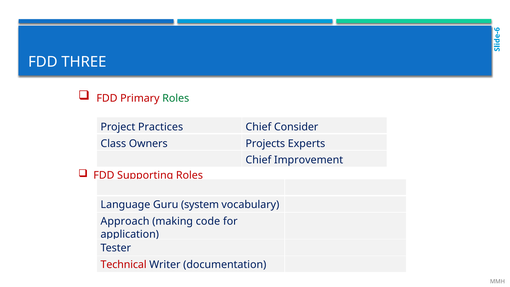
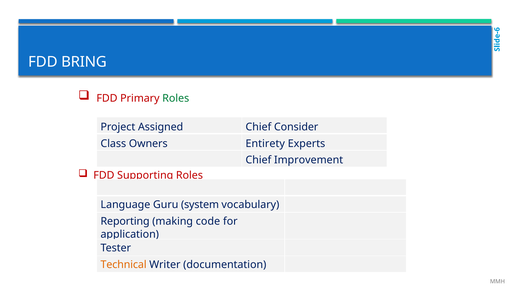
THREE: THREE -> BRING
Practices: Practices -> Assigned
Projects: Projects -> Entirety
Approach: Approach -> Reporting
Technical colour: red -> orange
